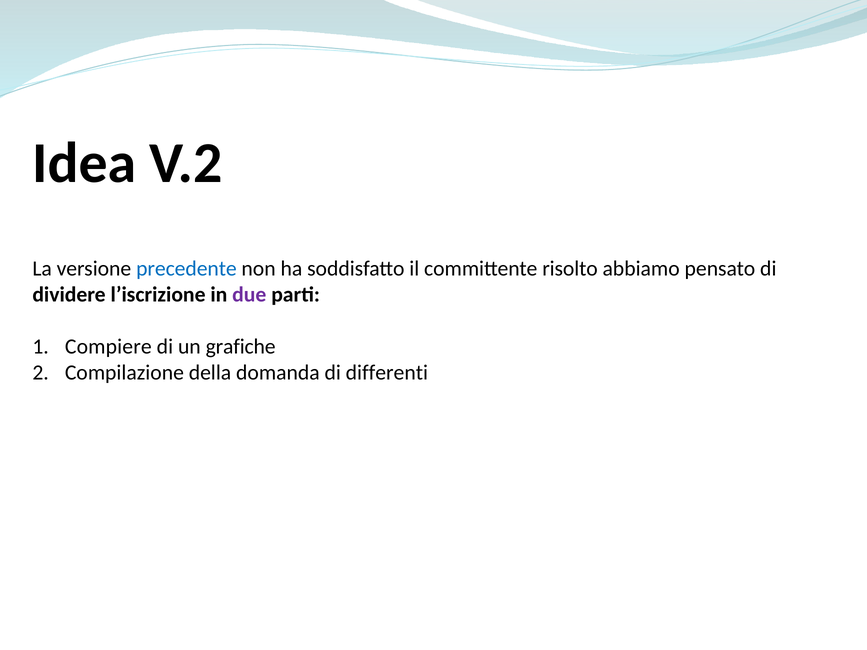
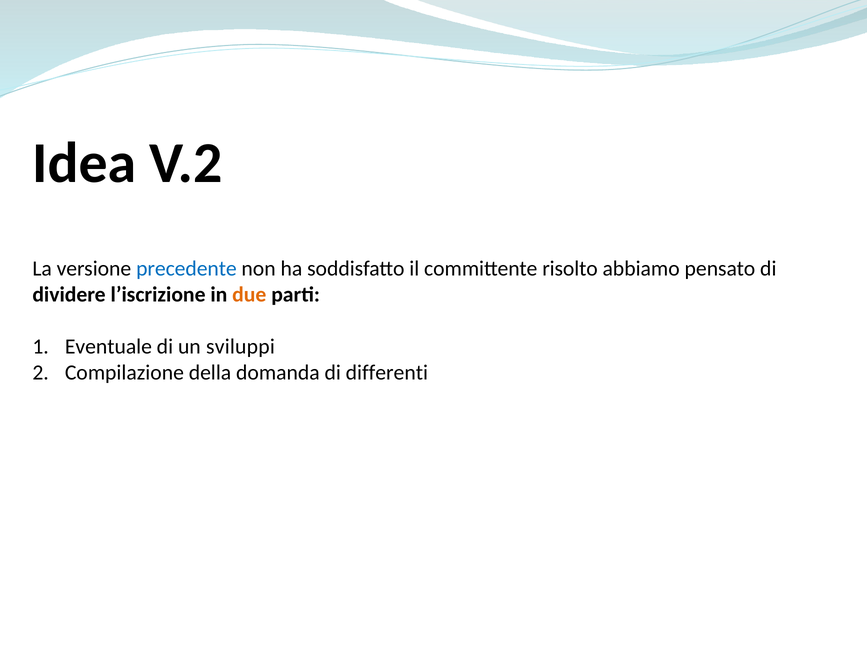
due colour: purple -> orange
Compiere: Compiere -> Eventuale
grafiche: grafiche -> sviluppi
